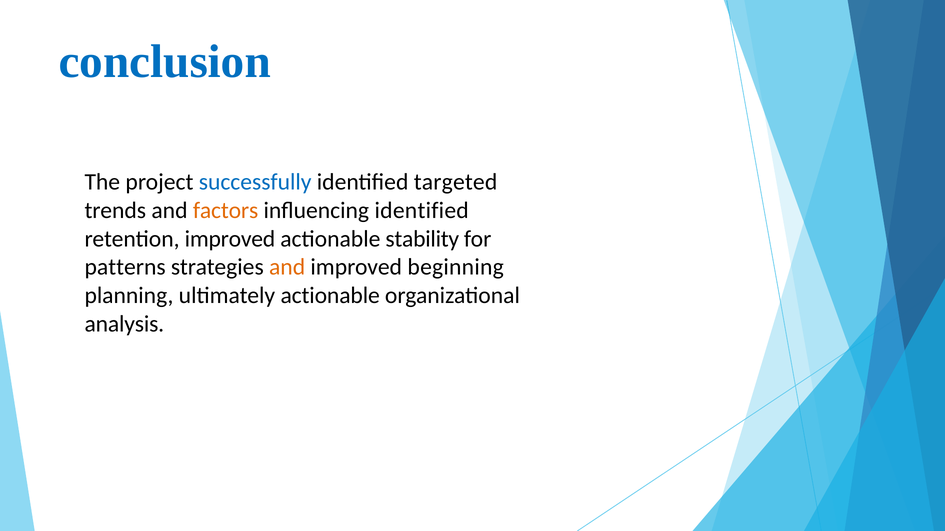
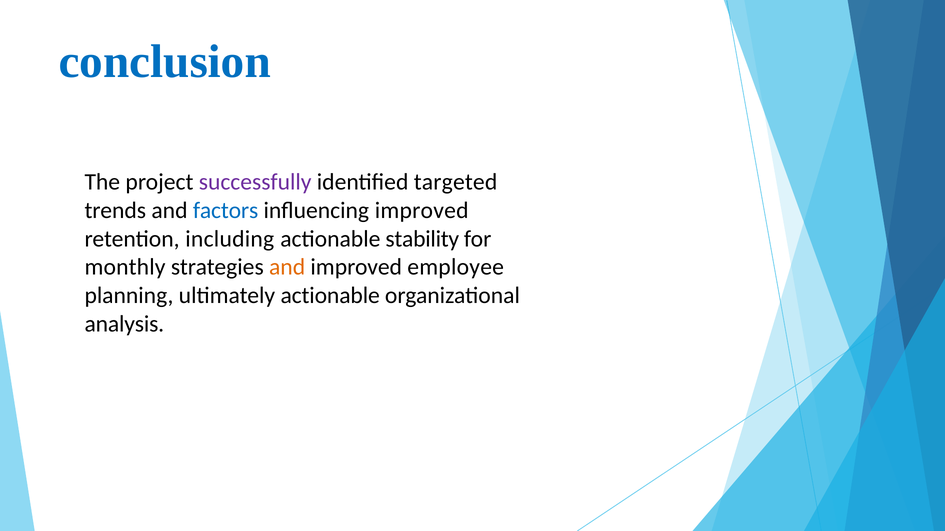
successfully colour: blue -> purple
factors colour: orange -> blue
influencing identified: identified -> improved
retention improved: improved -> including
patterns: patterns -> monthly
beginning: beginning -> employee
